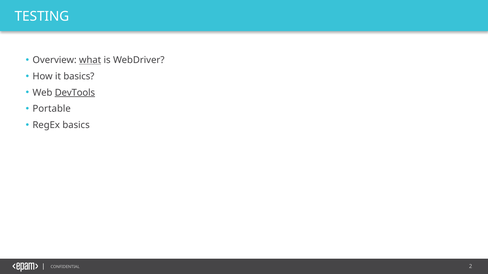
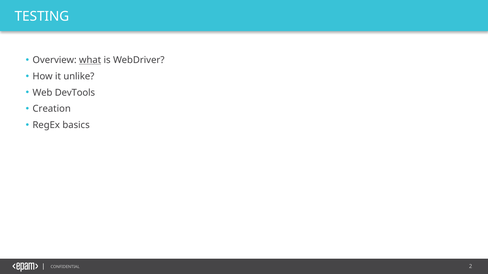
it basics: basics -> unlike
DevTools underline: present -> none
Portable: Portable -> Creation
